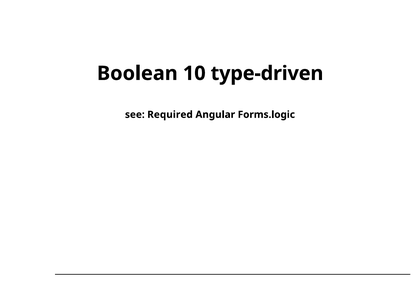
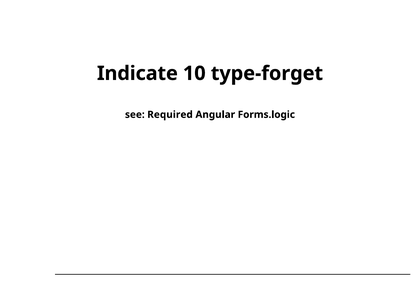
Boolean: Boolean -> Indicate
type-driven: type-driven -> type-forget
